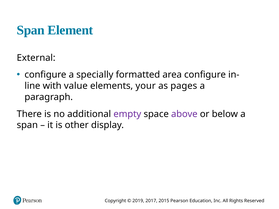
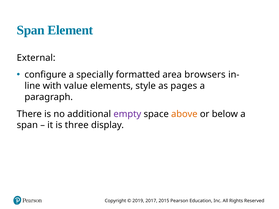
area configure: configure -> browsers
your: your -> style
above colour: purple -> orange
other: other -> three
